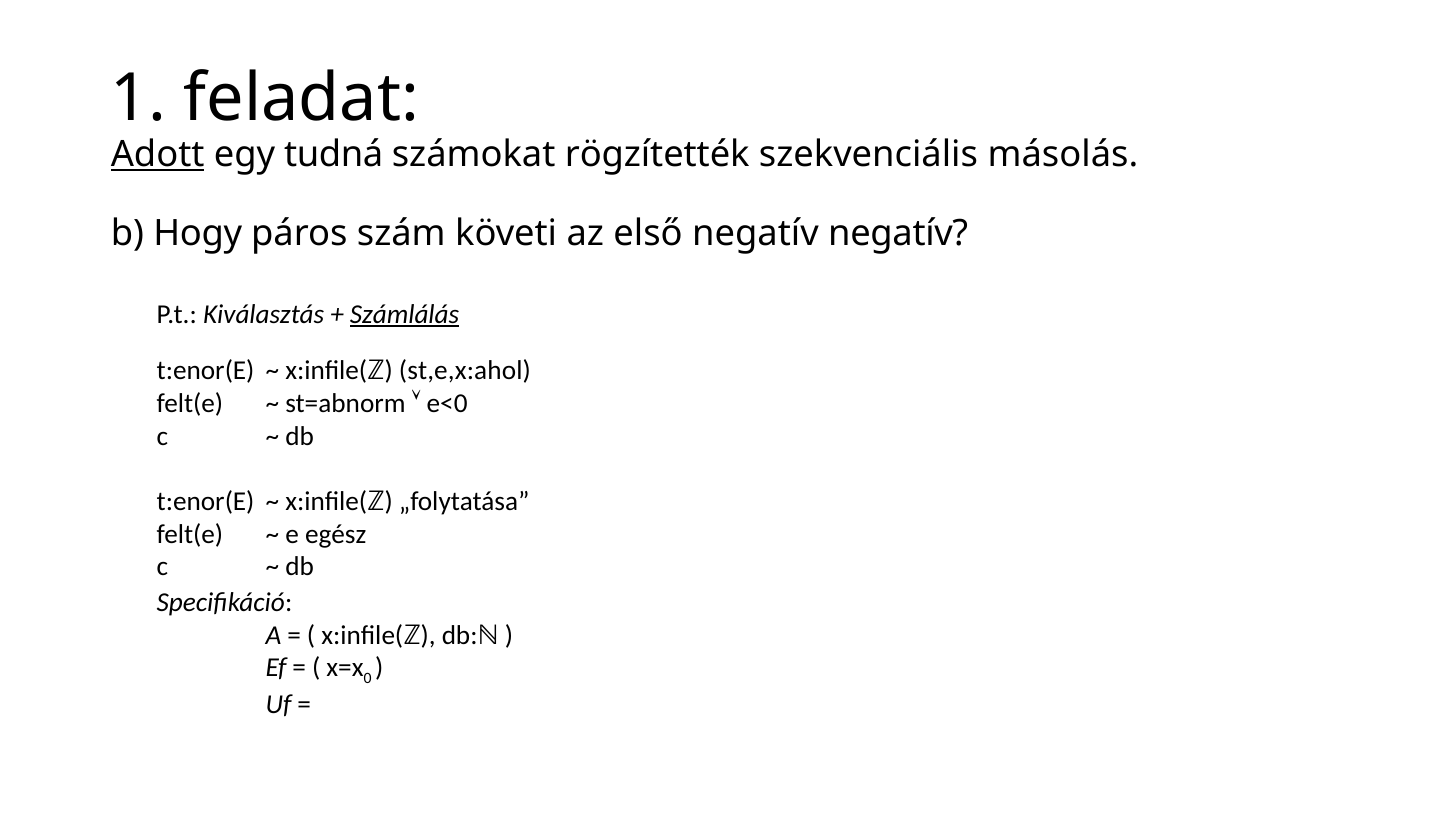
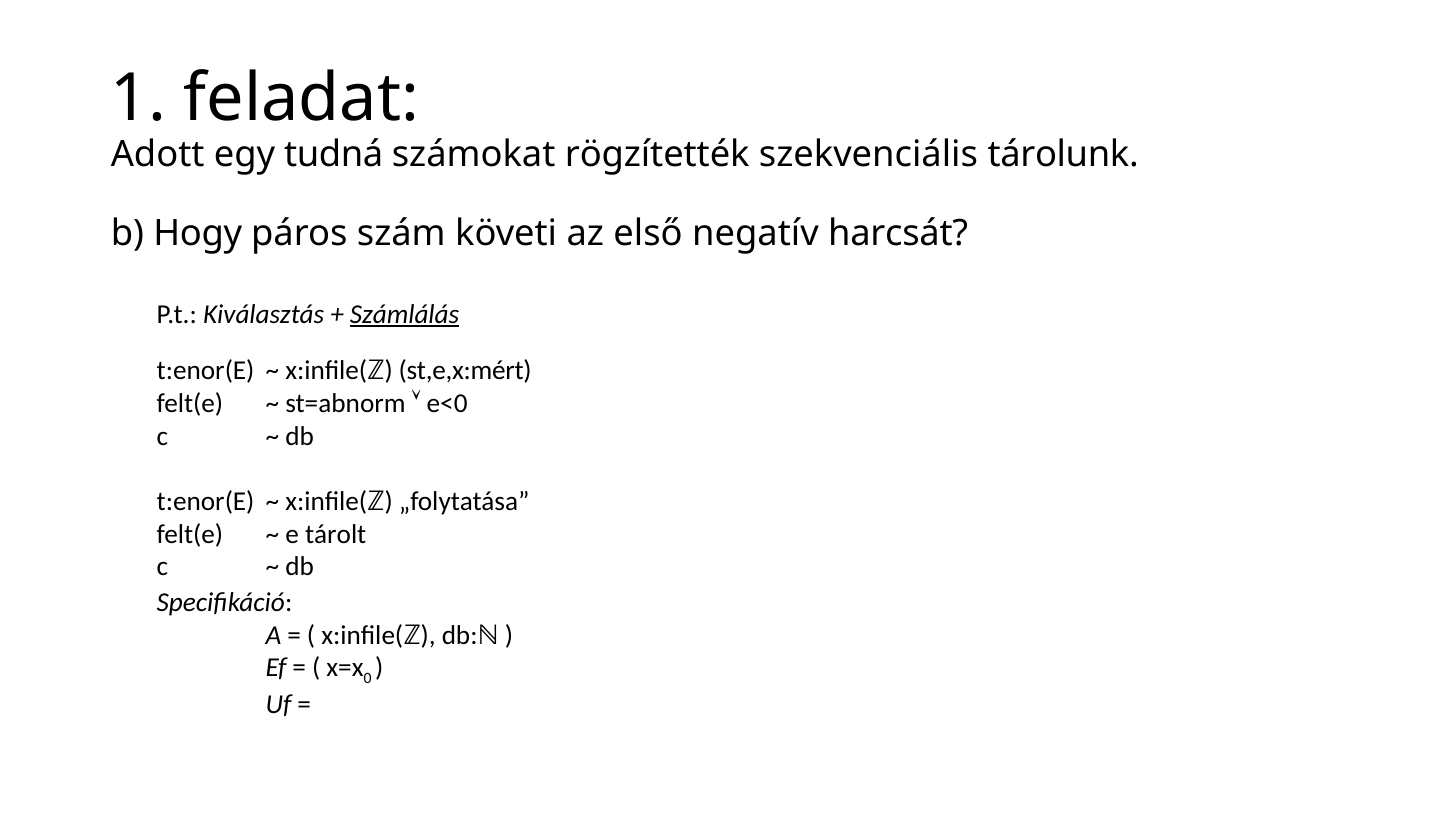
Adott underline: present -> none
másolás: másolás -> tárolunk
negatív negatív: negatív -> harcsát
st,e,x:ahol: st,e,x:ahol -> st,e,x:mért
egész: egész -> tárolt
